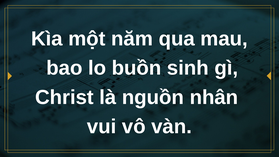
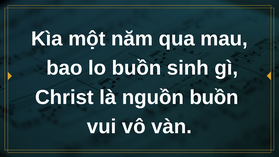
nguồn nhân: nhân -> buồn
